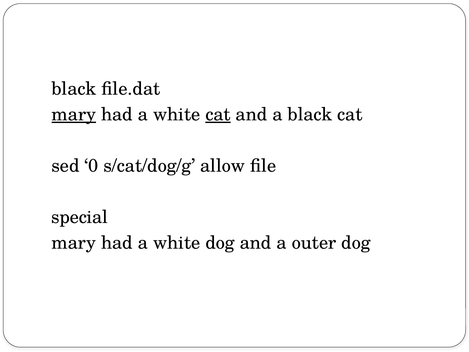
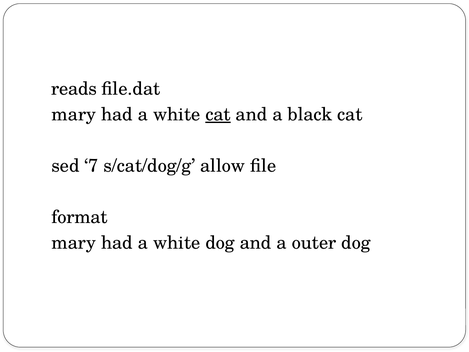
black at (74, 89): black -> reads
mary at (74, 114) underline: present -> none
0: 0 -> 7
special: special -> format
